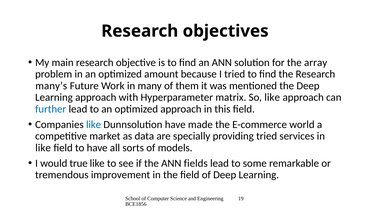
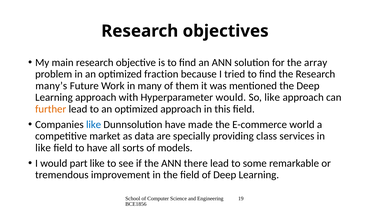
amount: amount -> fraction
Hyperparameter matrix: matrix -> would
further colour: blue -> orange
providing tried: tried -> class
true: true -> part
fields: fields -> there
